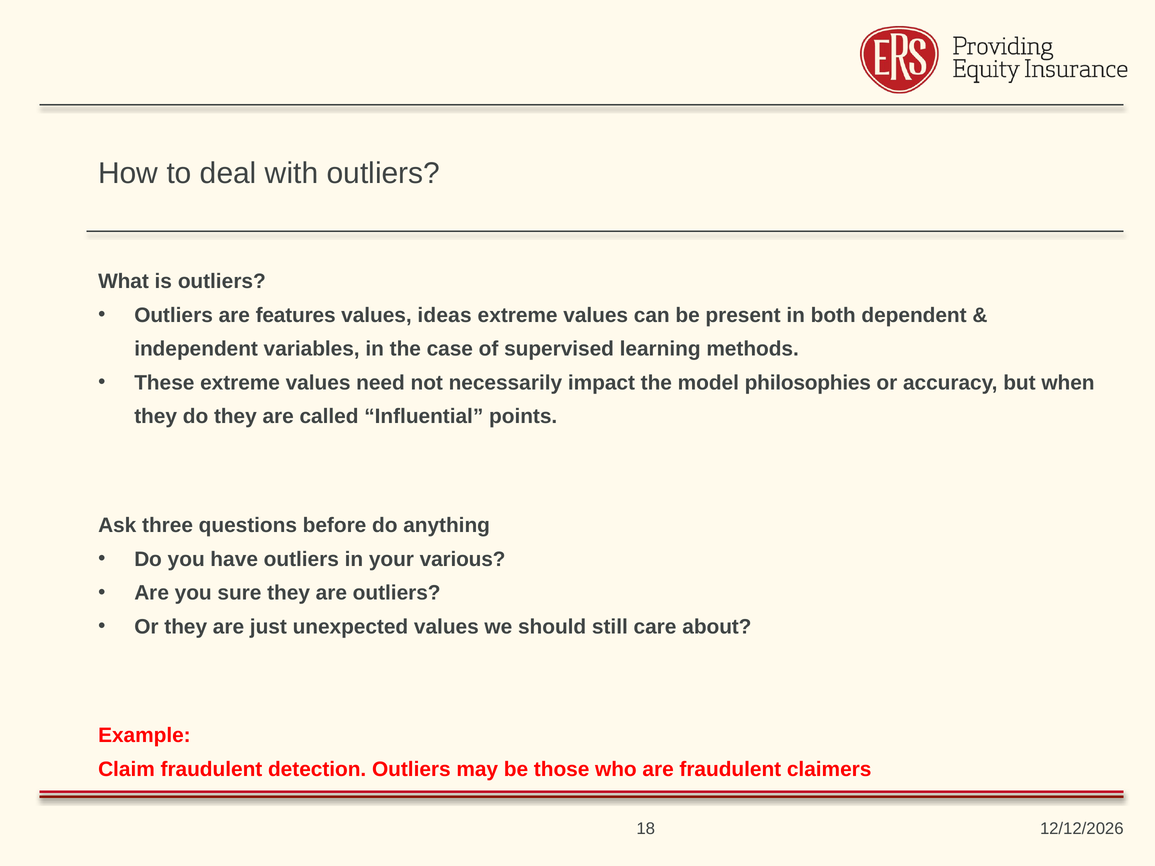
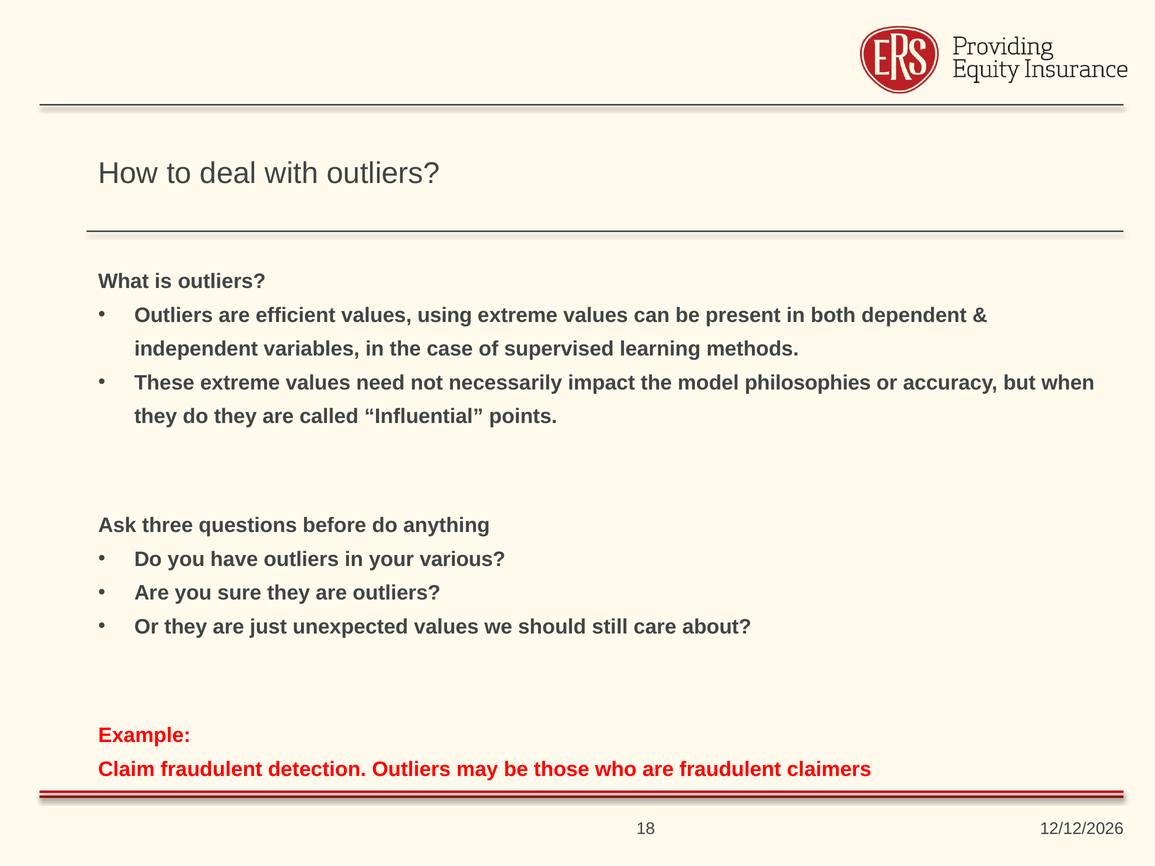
features: features -> efficient
ideas: ideas -> using
